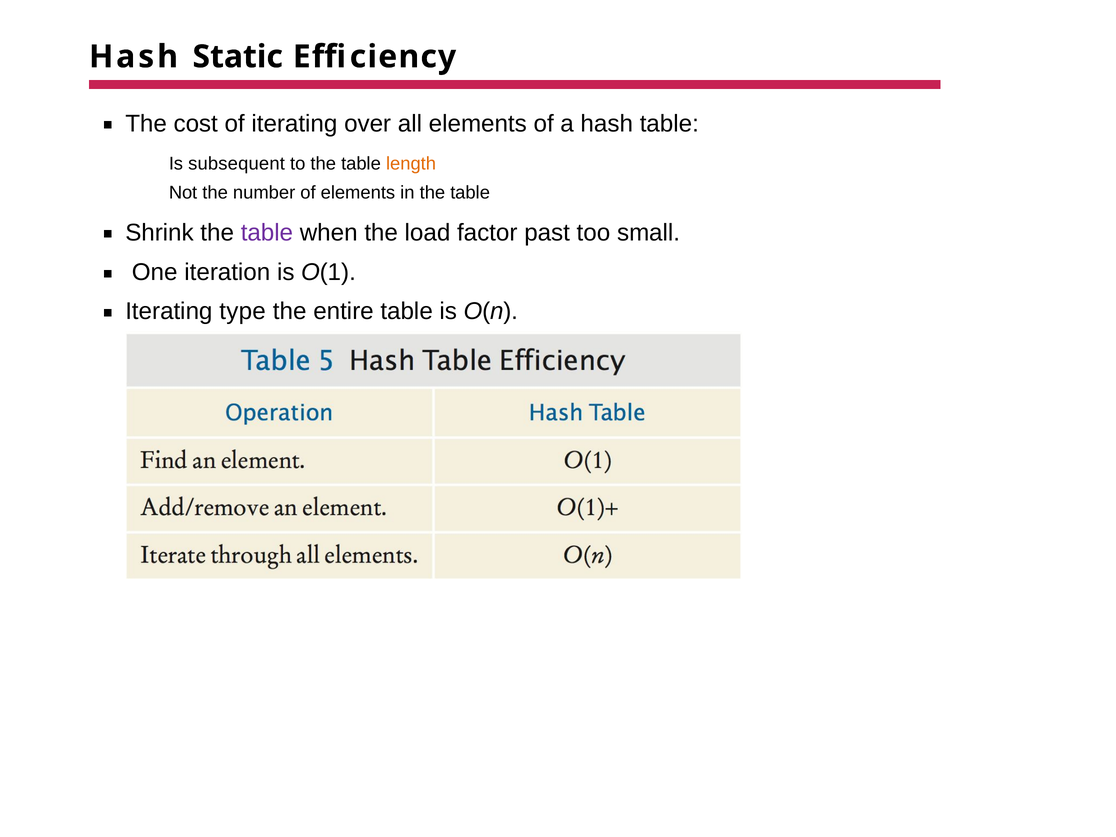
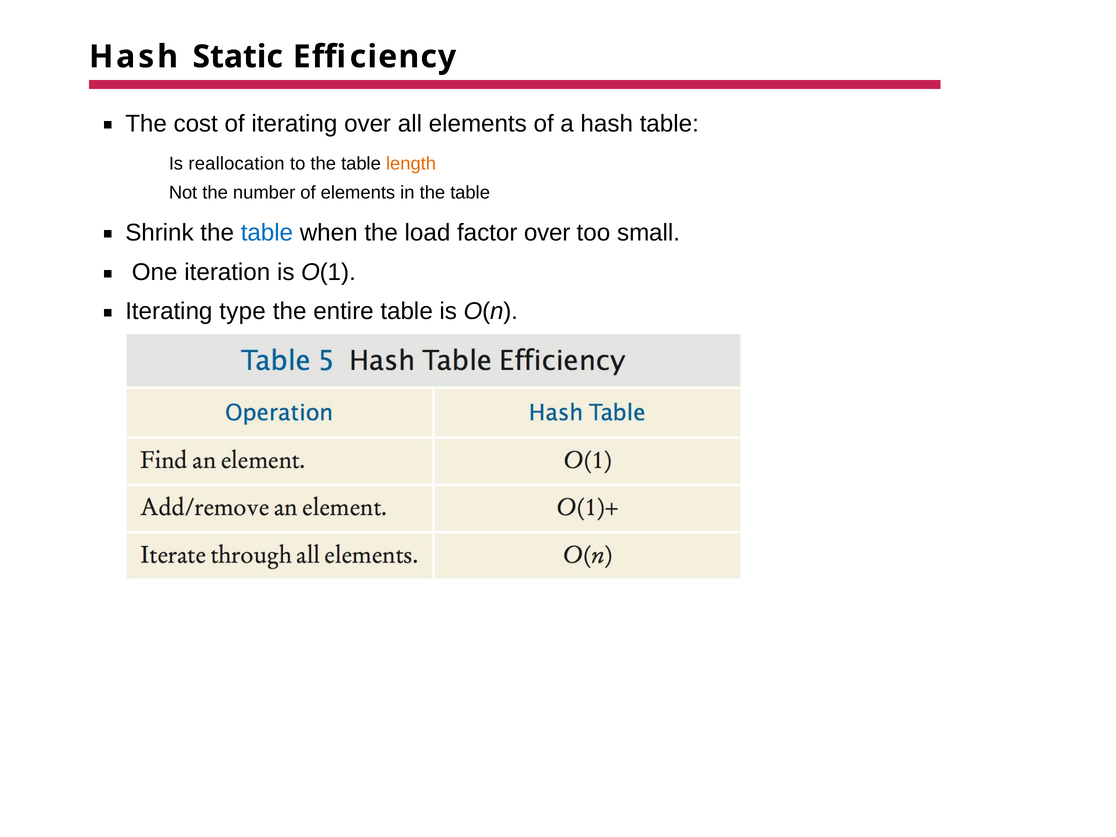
subsequent: subsequent -> reallocation
table at (267, 233) colour: purple -> blue
factor past: past -> over
